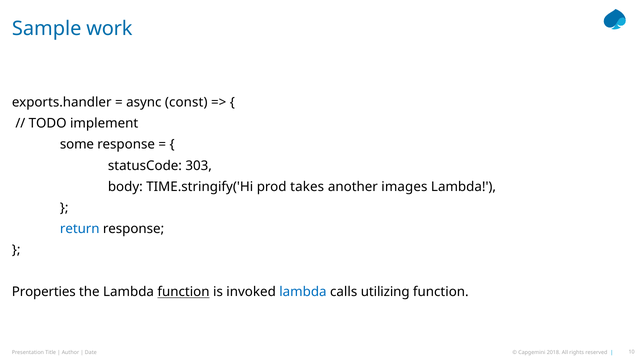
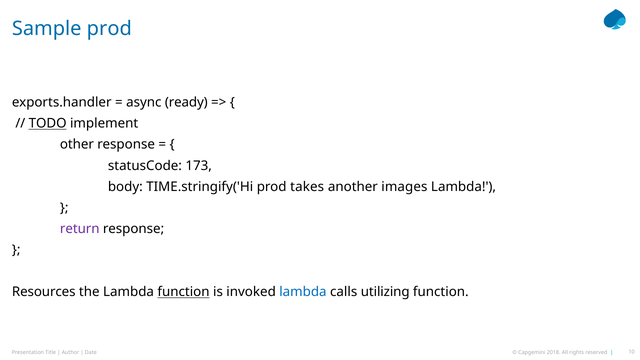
Sample work: work -> prod
const: const -> ready
TODO underline: none -> present
some: some -> other
303: 303 -> 173
return colour: blue -> purple
Properties: Properties -> Resources
